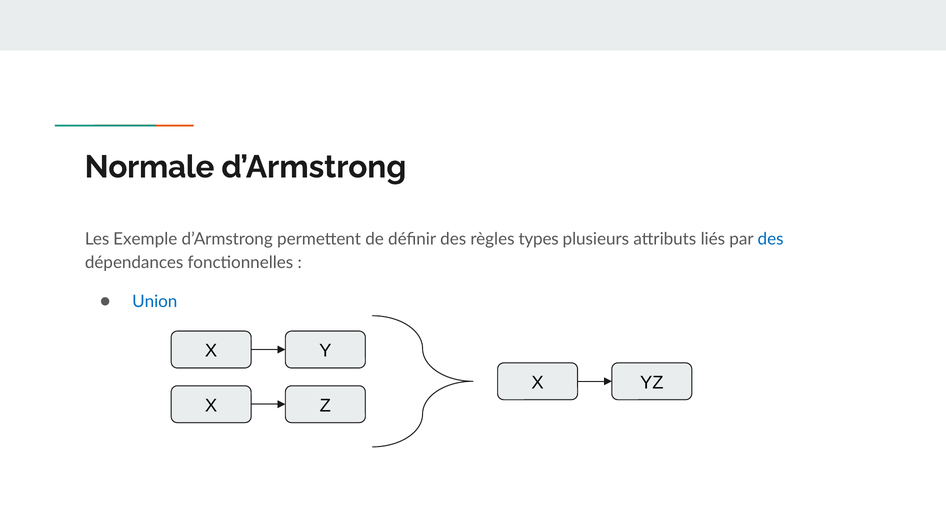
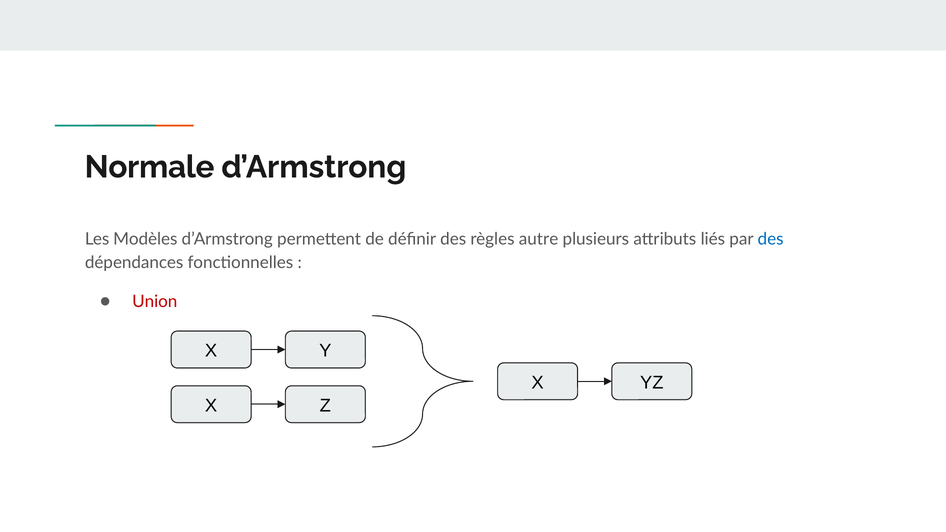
Exemple: Exemple -> Modèles
types: types -> autre
Union colour: blue -> red
